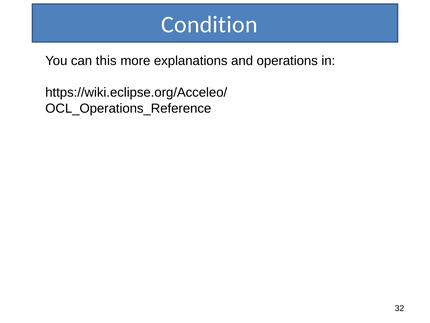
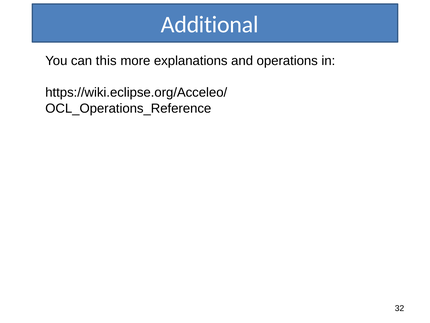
Condition: Condition -> Additional
